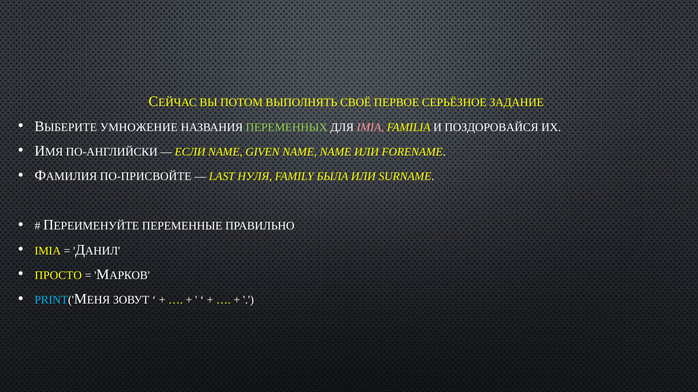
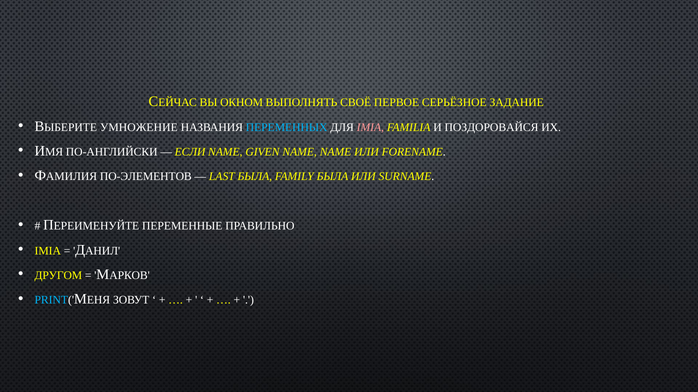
ПОТОМ: ПОТОМ -> ОКНОМ
ПЕРЕМЕННЫХ colour: light green -> light blue
ПО-ПРИСВОЙТЕ: ПО-ПРИСВОЙТЕ -> ПО-ЭЛЕМЕНТОВ
LAST НУЛЯ: НУЛЯ -> БЫЛА
ПРОСТО: ПРОСТО -> ДРУГОМ
